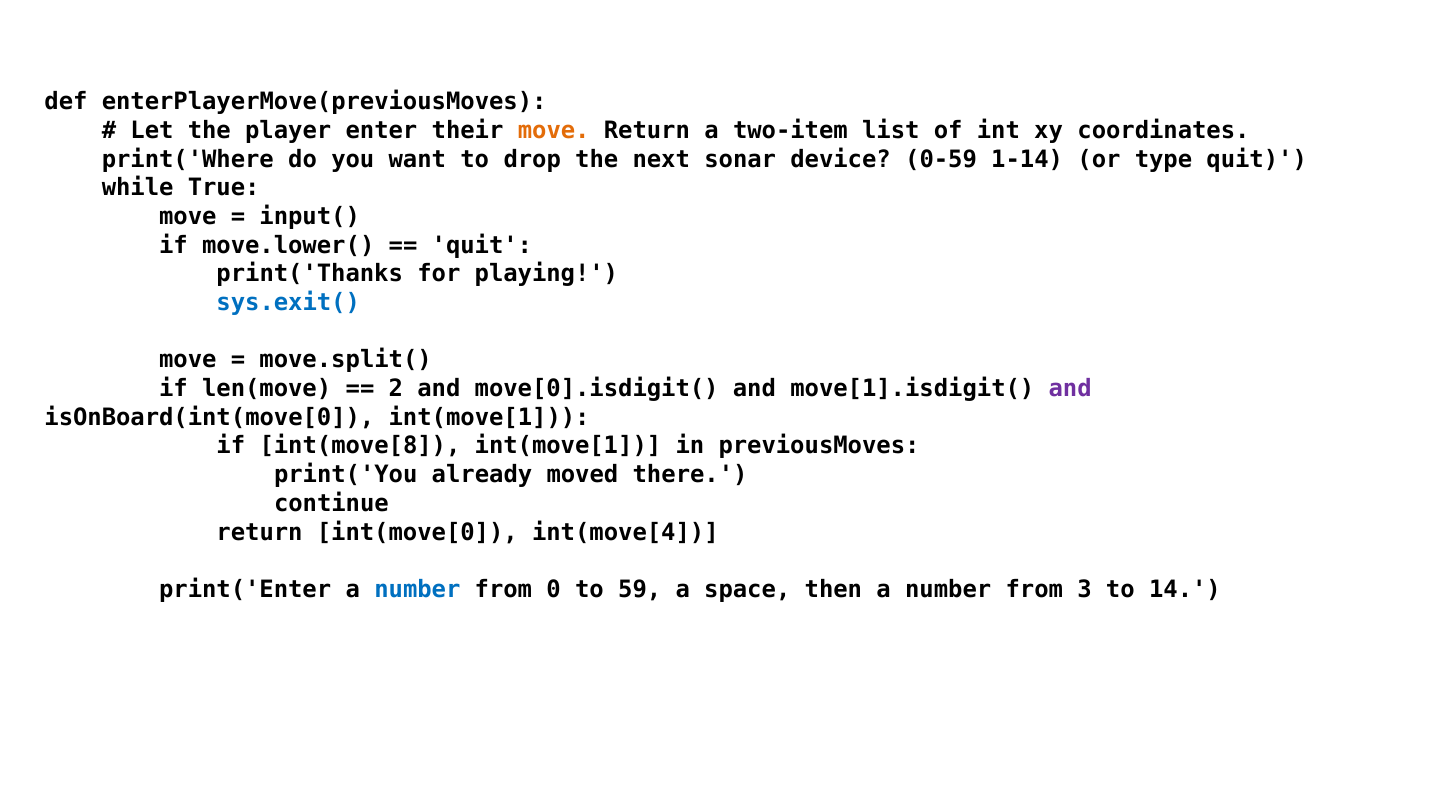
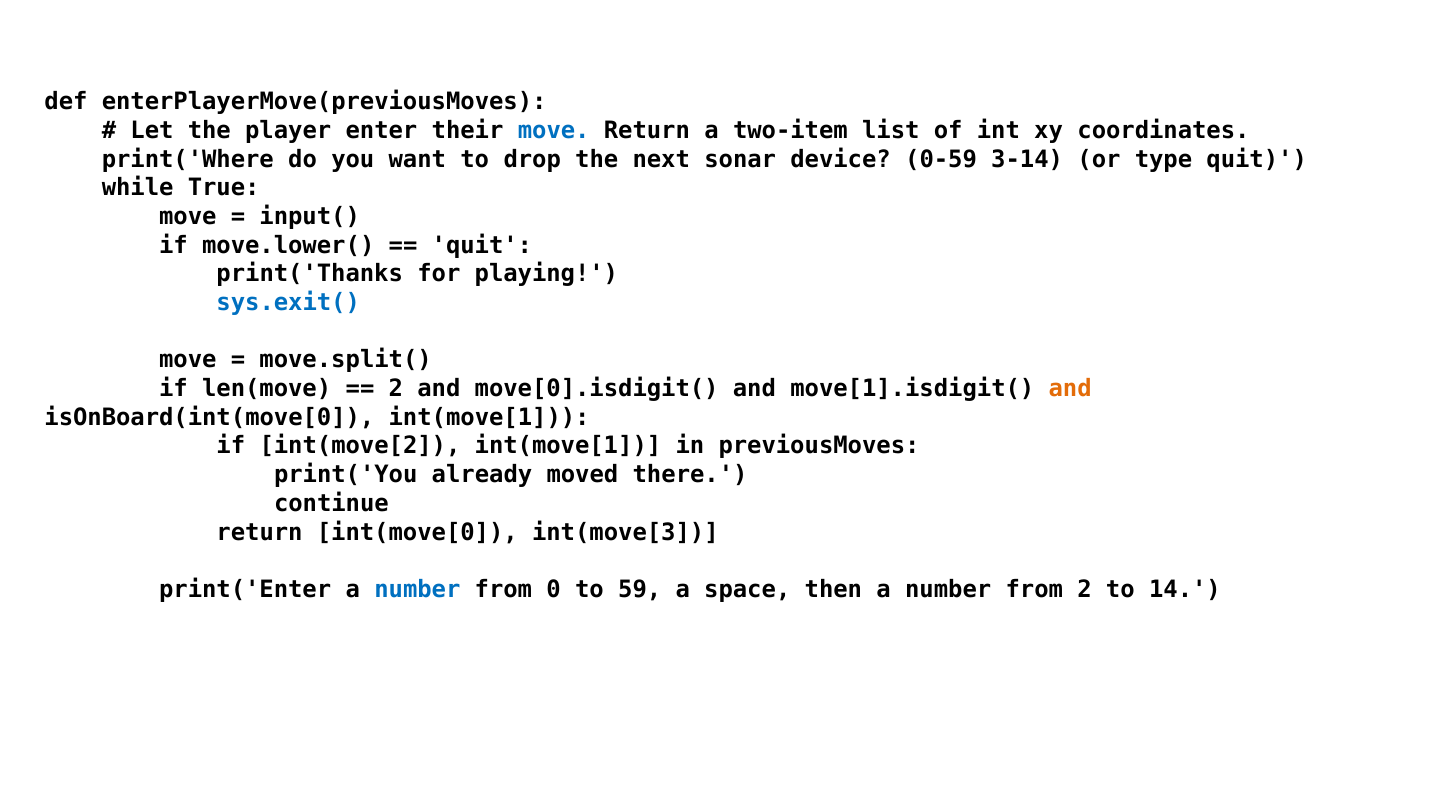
move at (554, 131) colour: orange -> blue
1-14: 1-14 -> 3-14
and at (1070, 389) colour: purple -> orange
int(move[8: int(move[8 -> int(move[2
int(move[4: int(move[4 -> int(move[3
from 3: 3 -> 2
